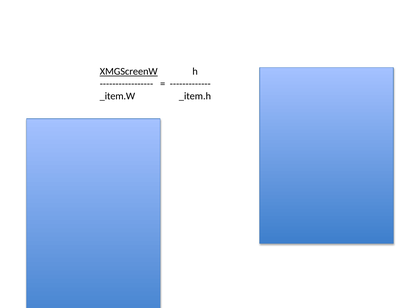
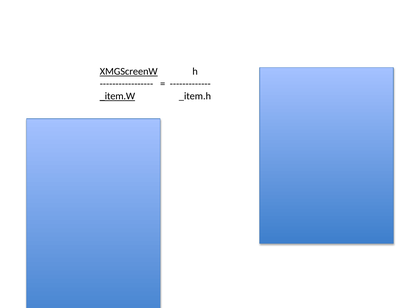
_item.W underline: none -> present
